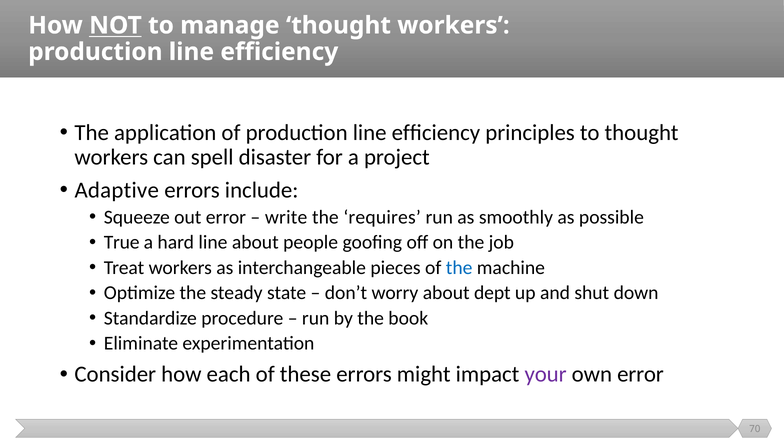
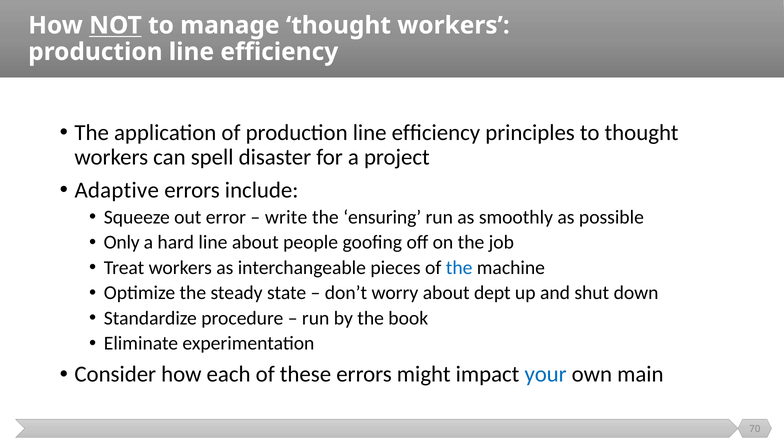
requires: requires -> ensuring
True: True -> Only
your colour: purple -> blue
own error: error -> main
